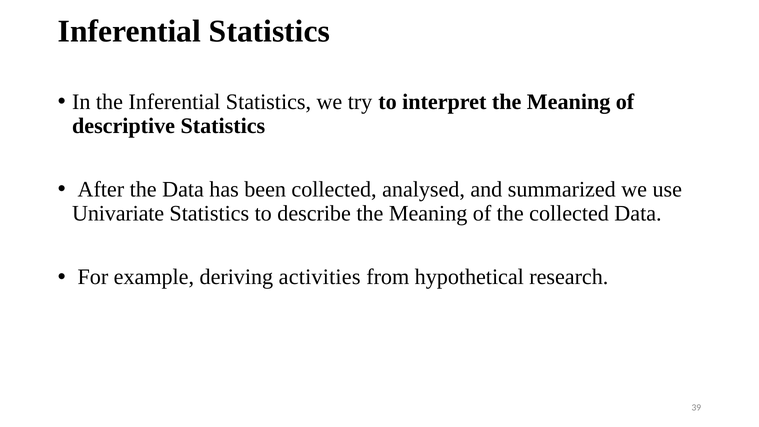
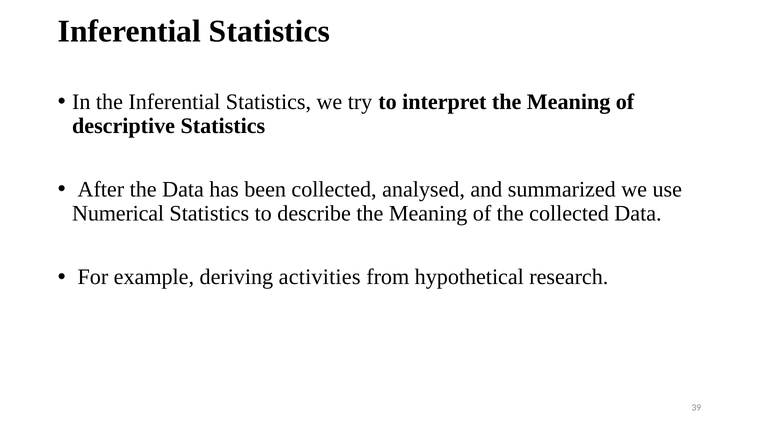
Univariate: Univariate -> Numerical
